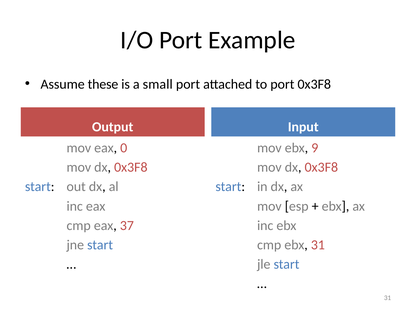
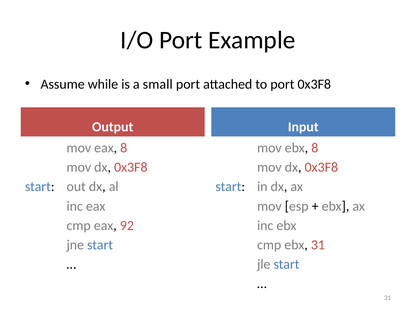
these: these -> while
eax 0: 0 -> 8
ebx 9: 9 -> 8
37: 37 -> 92
